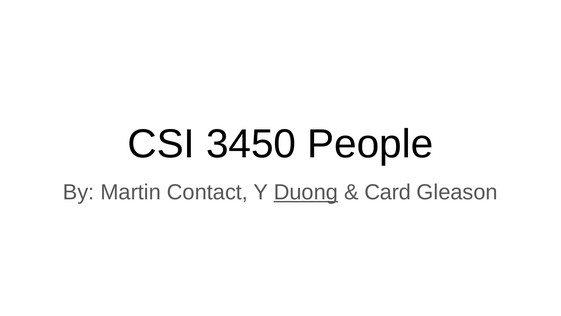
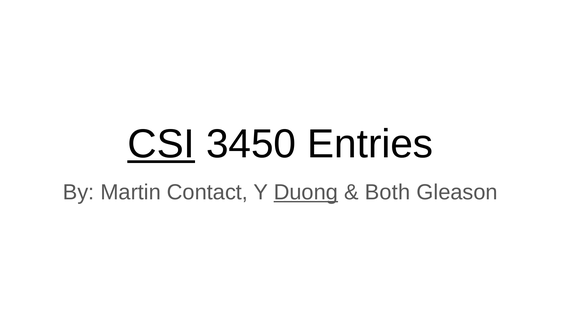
CSI underline: none -> present
People: People -> Entries
Card: Card -> Both
